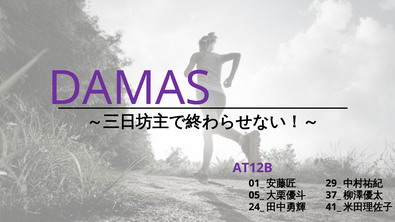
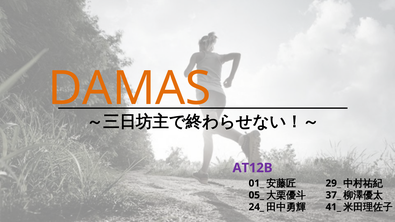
DAMAS colour: purple -> orange
